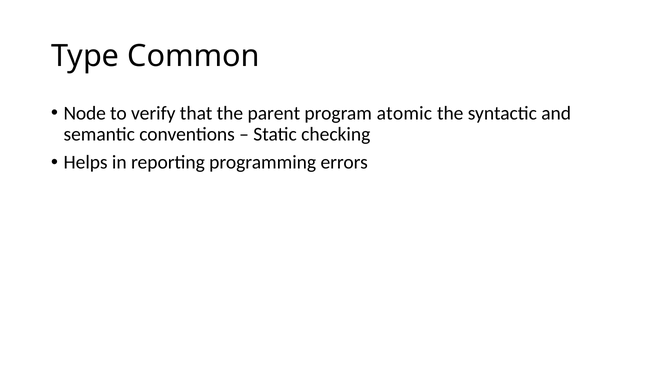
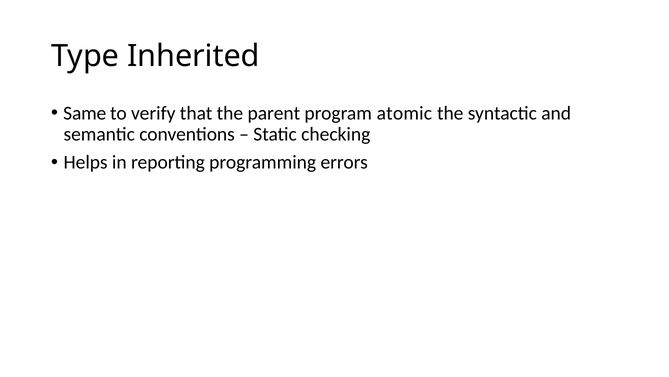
Common: Common -> Inherited
Node: Node -> Same
